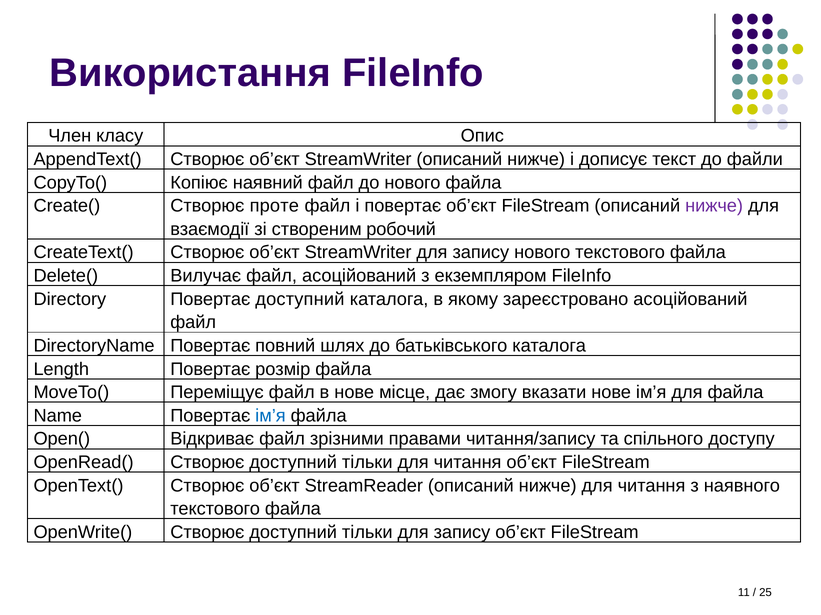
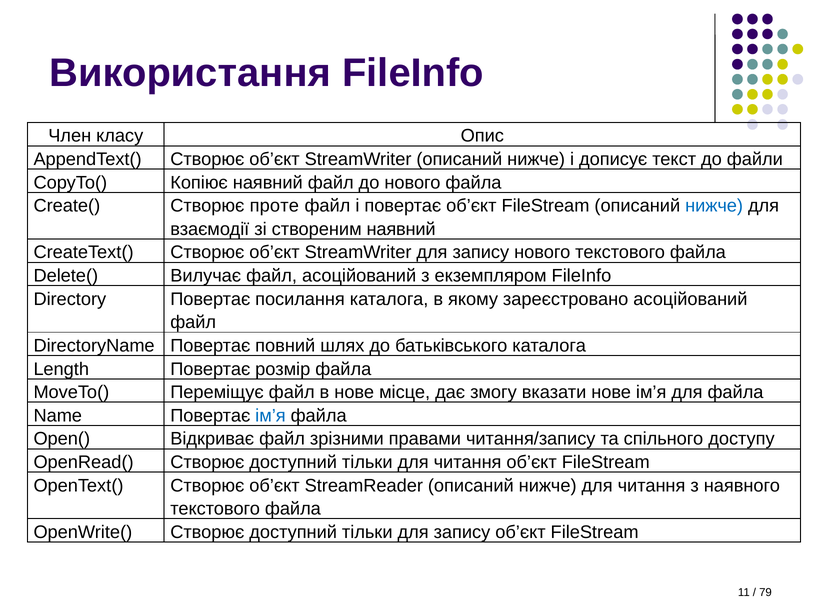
нижче at (714, 206) colour: purple -> blue
створеним робочий: робочий -> наявний
Повертає доступний: доступний -> посилання
25: 25 -> 79
